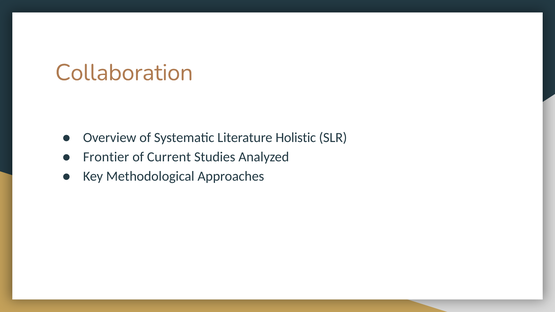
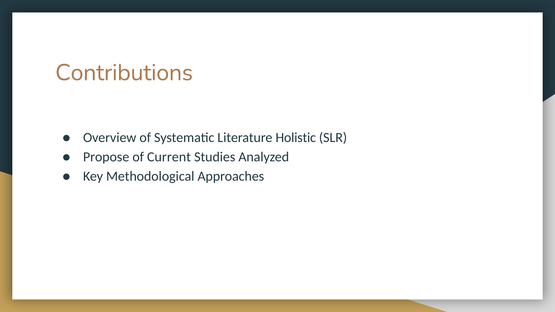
Collaboration: Collaboration -> Contributions
Frontier: Frontier -> Propose
